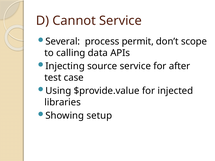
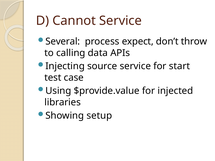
permit: permit -> expect
scope: scope -> throw
after: after -> start
